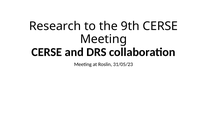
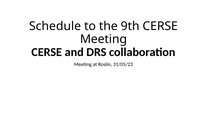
Research: Research -> Schedule
